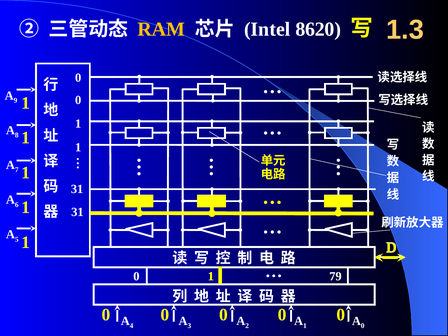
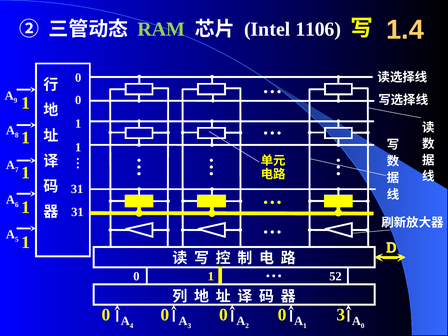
1.3: 1.3 -> 1.4
RAM colour: yellow -> light green
8620: 8620 -> 1106
79: 79 -> 52
0 at (341, 315): 0 -> 3
